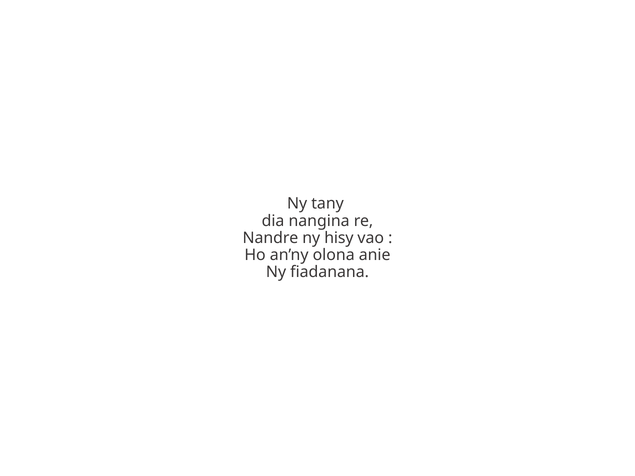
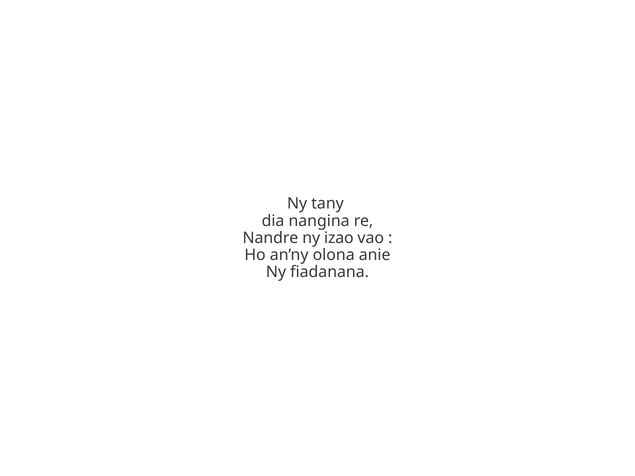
hisy: hisy -> izao
